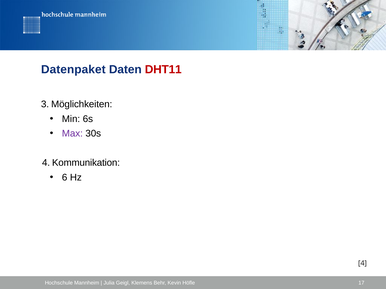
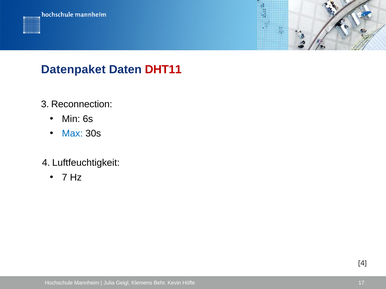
Möglichkeiten: Möglichkeiten -> Reconnection
Max colour: purple -> blue
Kommunikation: Kommunikation -> Luftfeuchtigkeit
6: 6 -> 7
